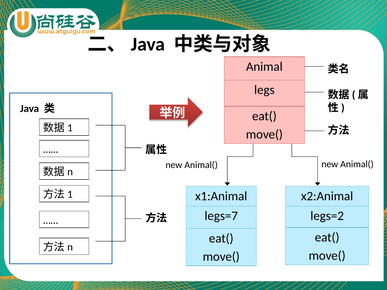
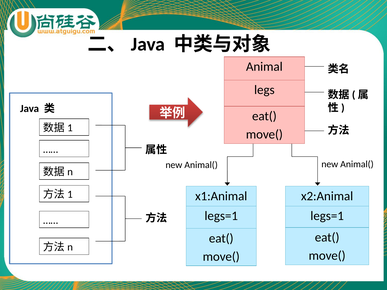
legs=7 at (221, 216): legs=7 -> legs=1
legs=2 at (327, 216): legs=2 -> legs=1
